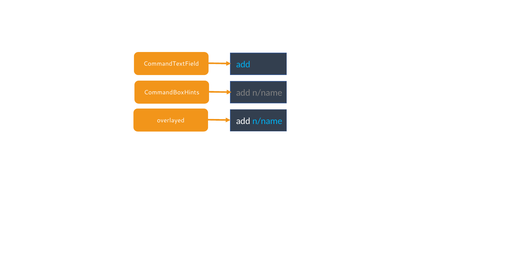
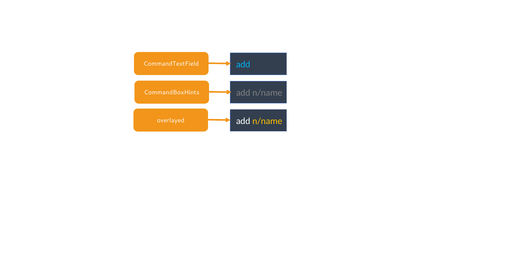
n/name at (267, 121) colour: light blue -> yellow
